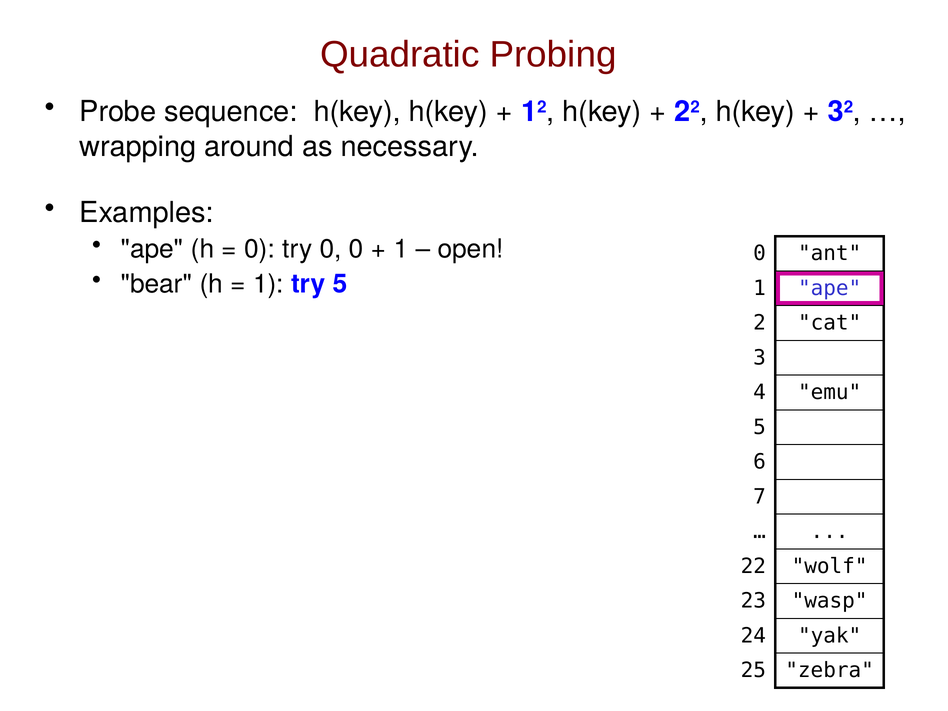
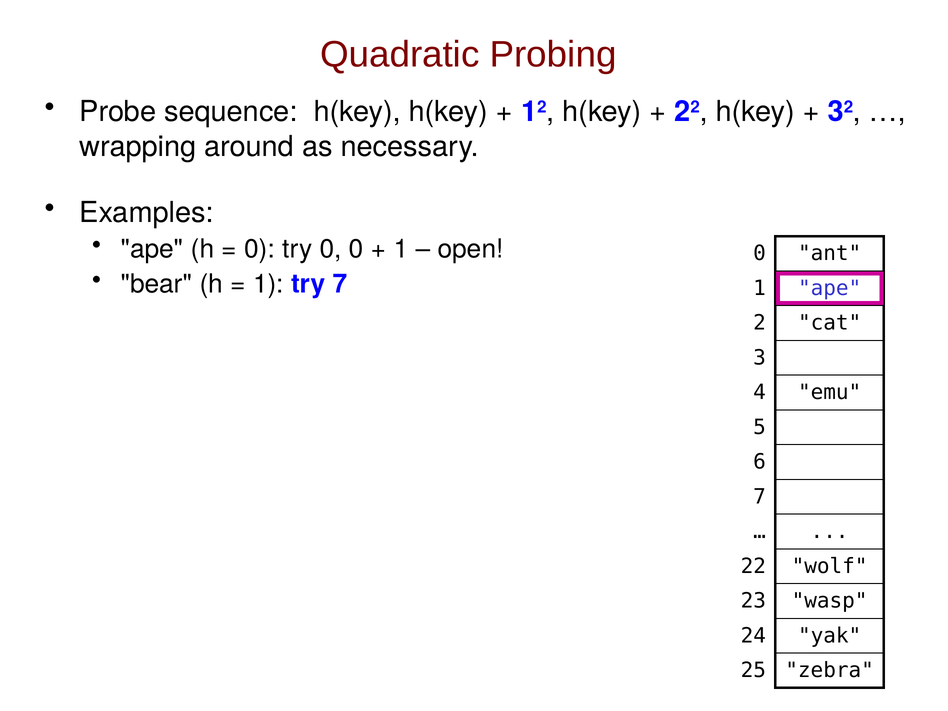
try 5: 5 -> 7
